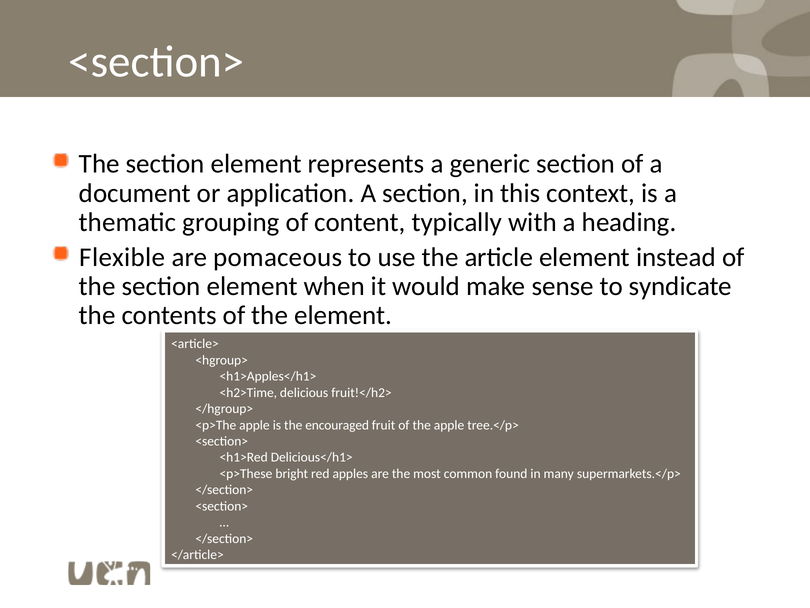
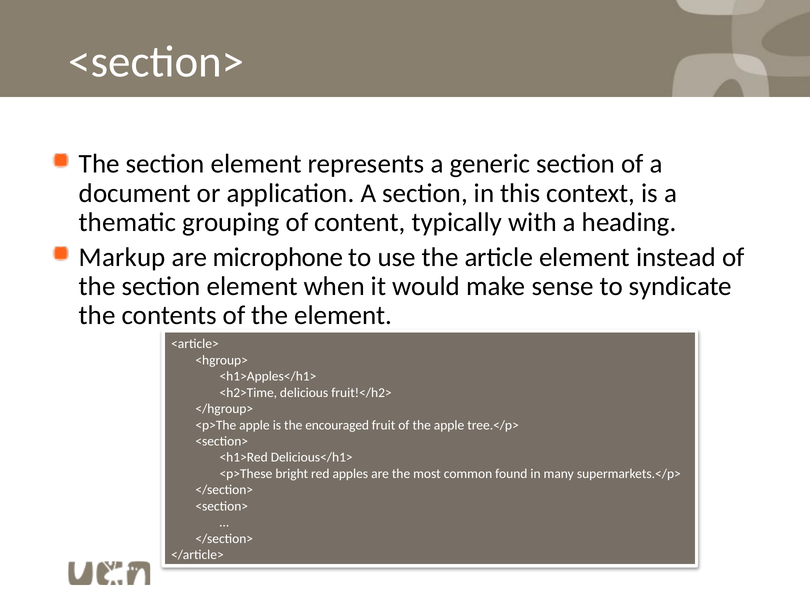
Flexible: Flexible -> Markup
pomaceous: pomaceous -> microphone
